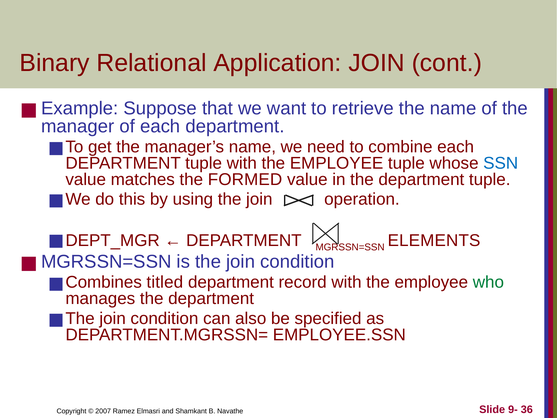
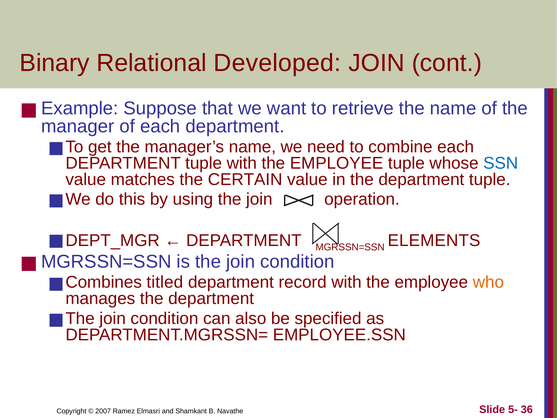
Application: Application -> Developed
FORMED: FORMED -> CERTAIN
who colour: green -> orange
9-: 9- -> 5-
